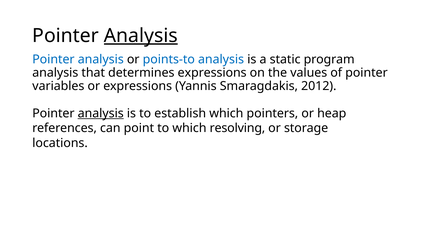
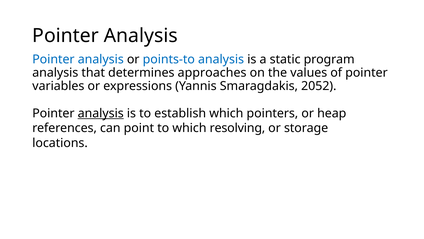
Analysis at (141, 36) underline: present -> none
determines expressions: expressions -> approaches
2012: 2012 -> 2052
